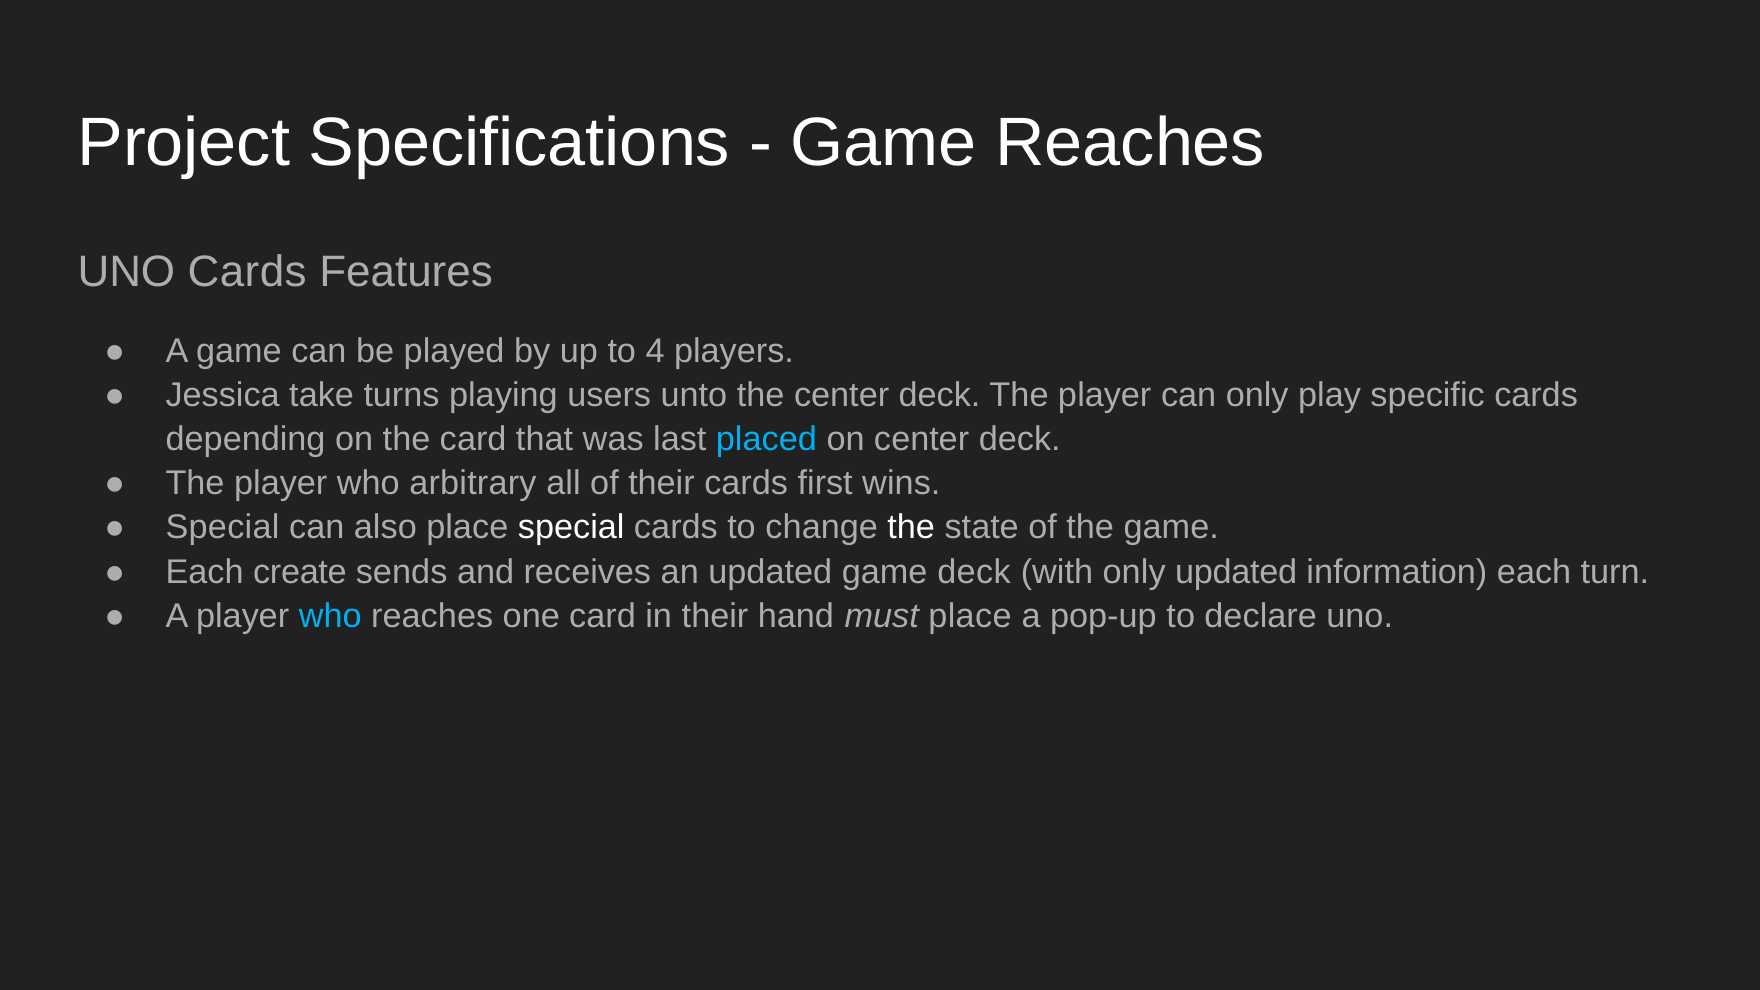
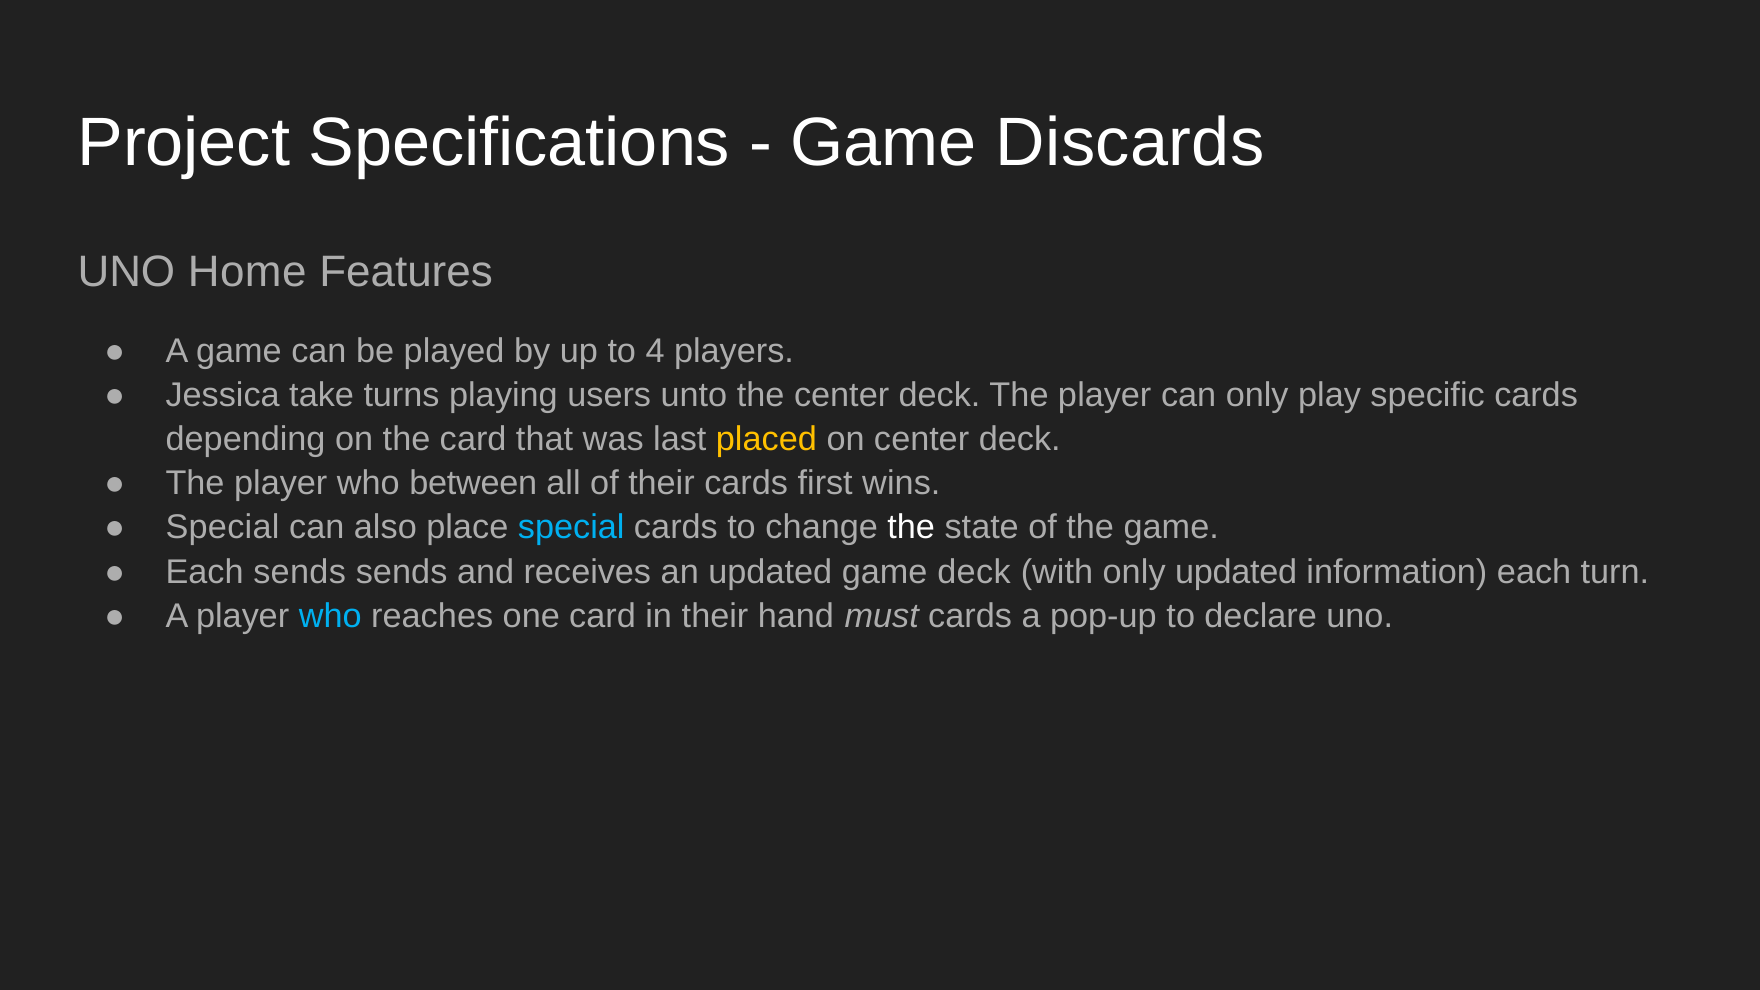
Game Reaches: Reaches -> Discards
UNO Cards: Cards -> Home
placed colour: light blue -> yellow
arbitrary: arbitrary -> between
special at (571, 528) colour: white -> light blue
Each create: create -> sends
must place: place -> cards
